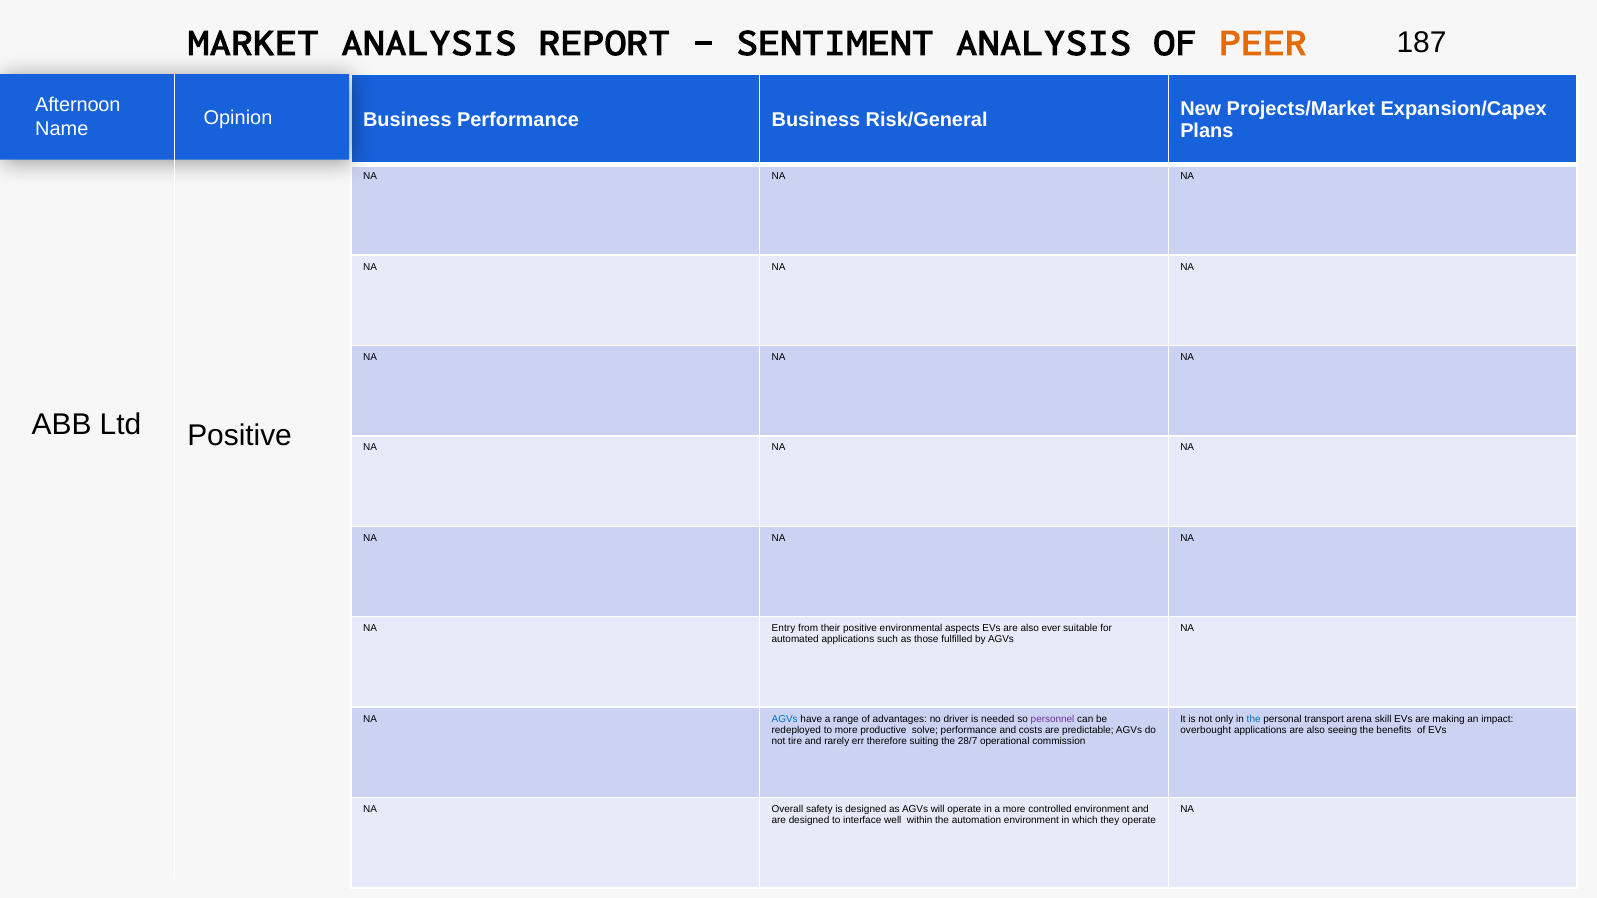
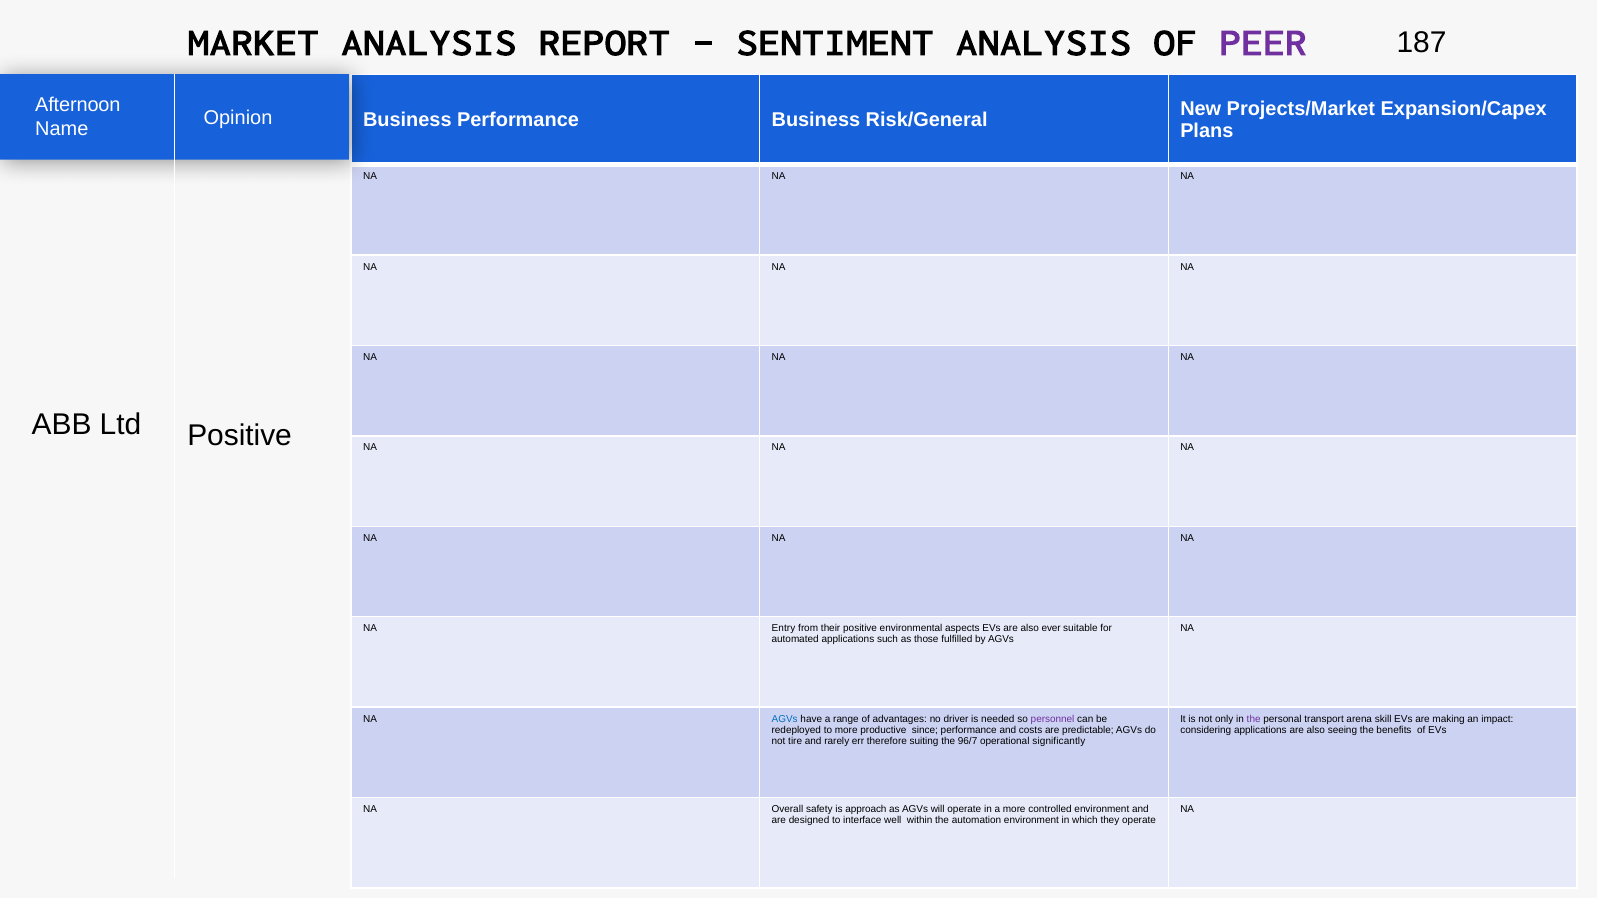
PEER colour: orange -> purple
the at (1254, 719) colour: blue -> purple
solve: solve -> since
overbought: overbought -> considering
28/7: 28/7 -> 96/7
commission: commission -> significantly
is designed: designed -> approach
